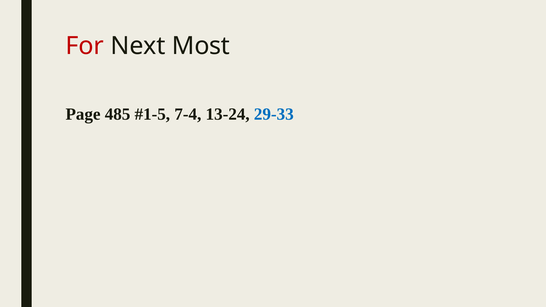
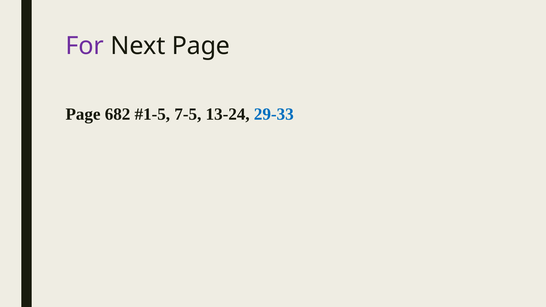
For colour: red -> purple
Next Most: Most -> Page
485: 485 -> 682
7-4: 7-4 -> 7-5
